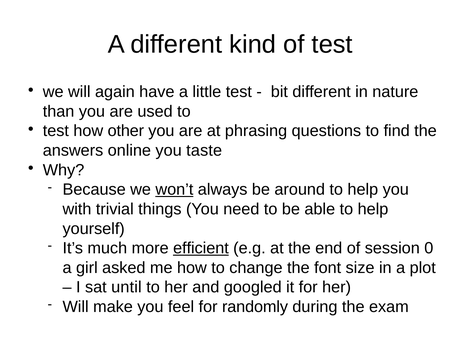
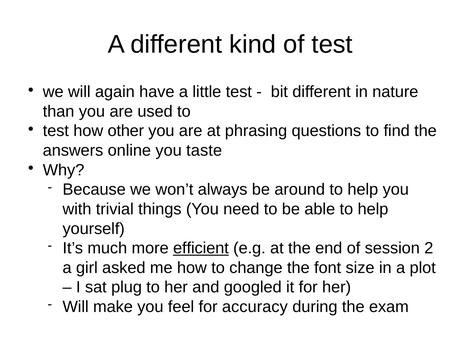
won’t underline: present -> none
0: 0 -> 2
until: until -> plug
randomly: randomly -> accuracy
